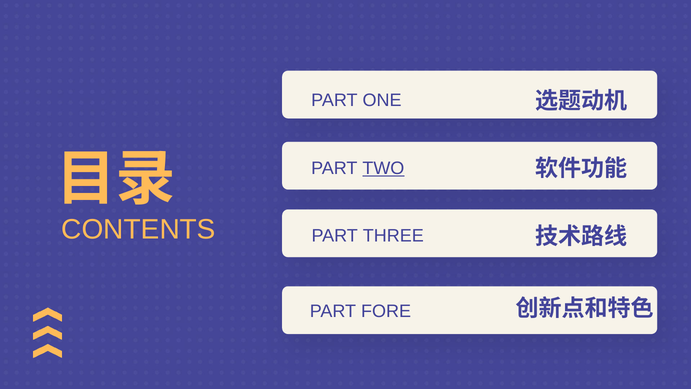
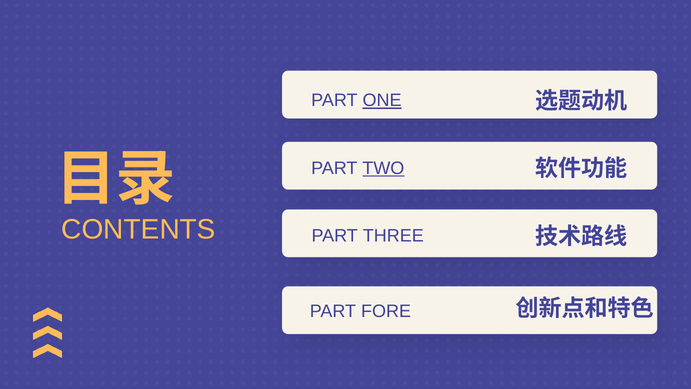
ONE underline: none -> present
